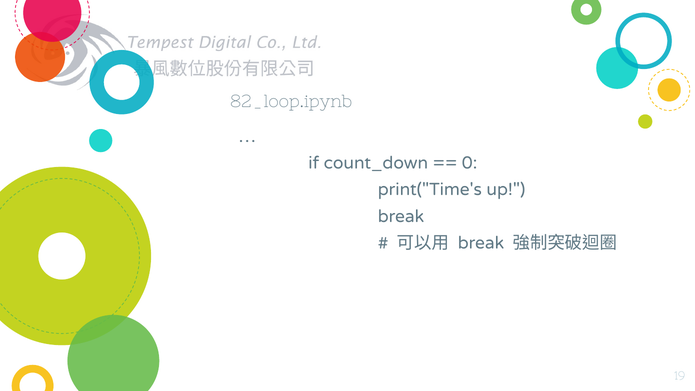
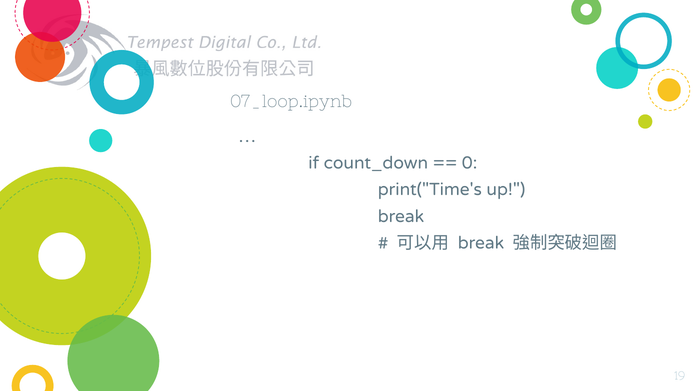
82_loop.ipynb: 82_loop.ipynb -> 07_loop.ipynb
